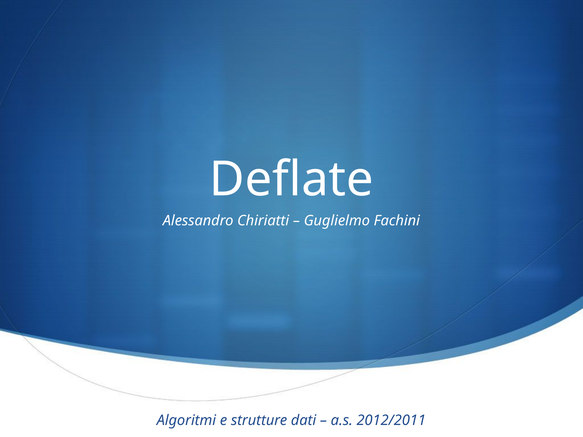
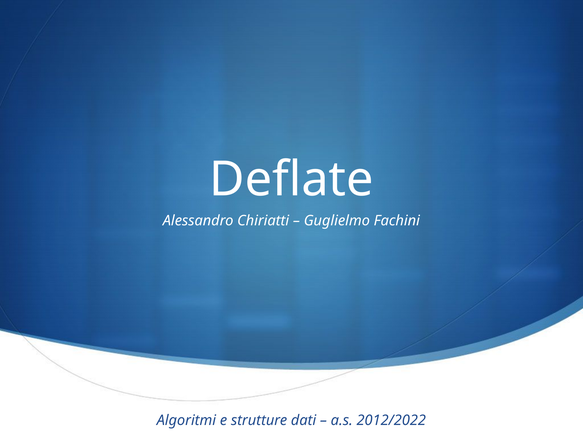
2012/2011: 2012/2011 -> 2012/2022
